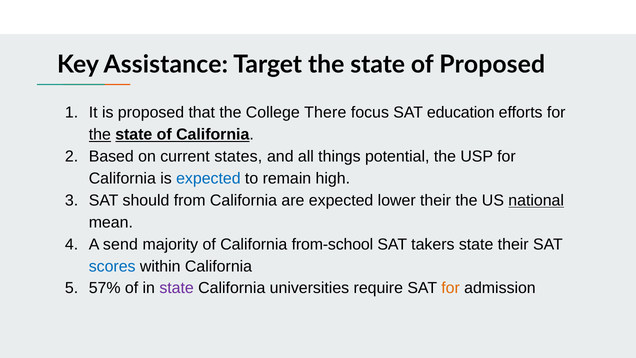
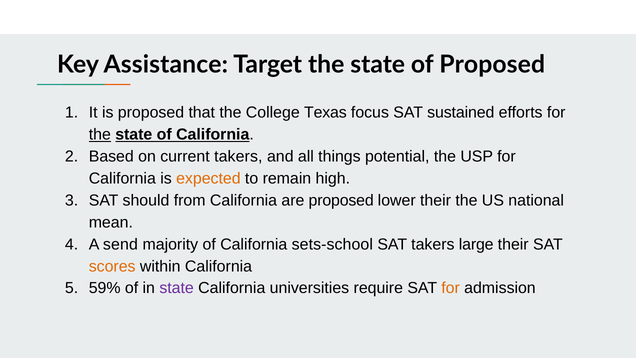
There: There -> Texas
education: education -> sustained
current states: states -> takers
expected at (208, 178) colour: blue -> orange
are expected: expected -> proposed
national underline: present -> none
from-school: from-school -> sets-school
takers state: state -> large
scores colour: blue -> orange
57%: 57% -> 59%
